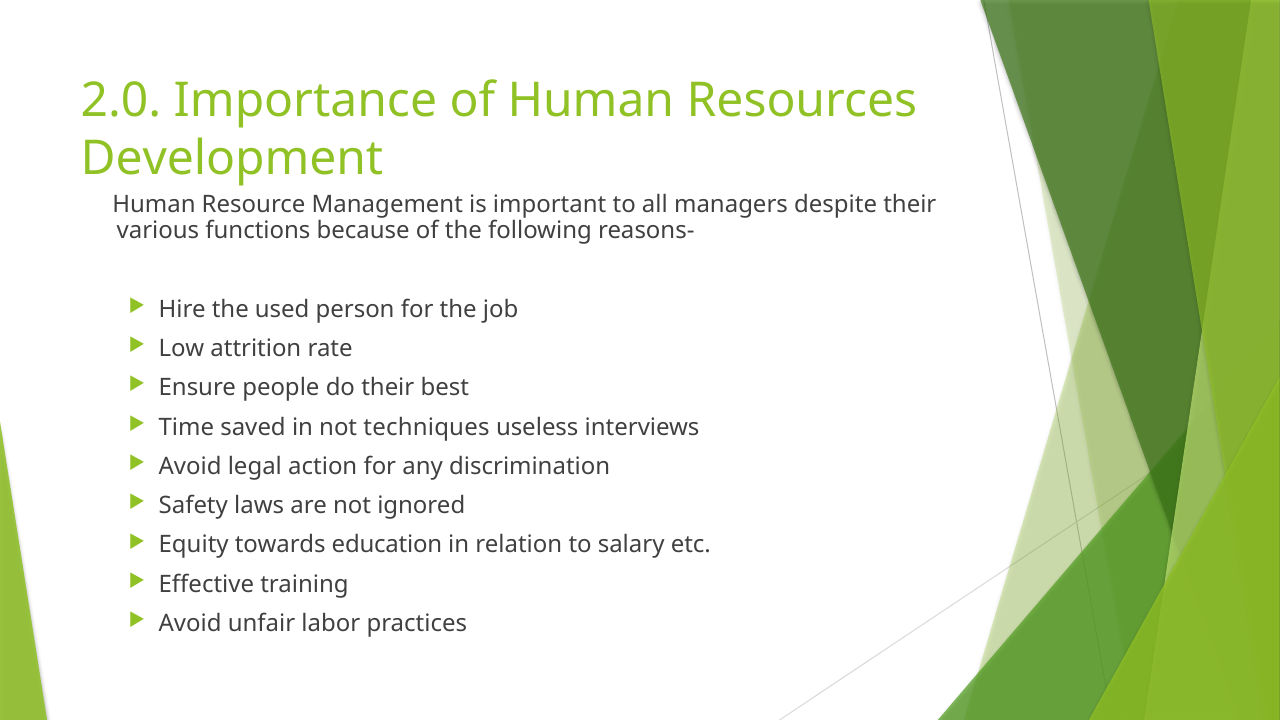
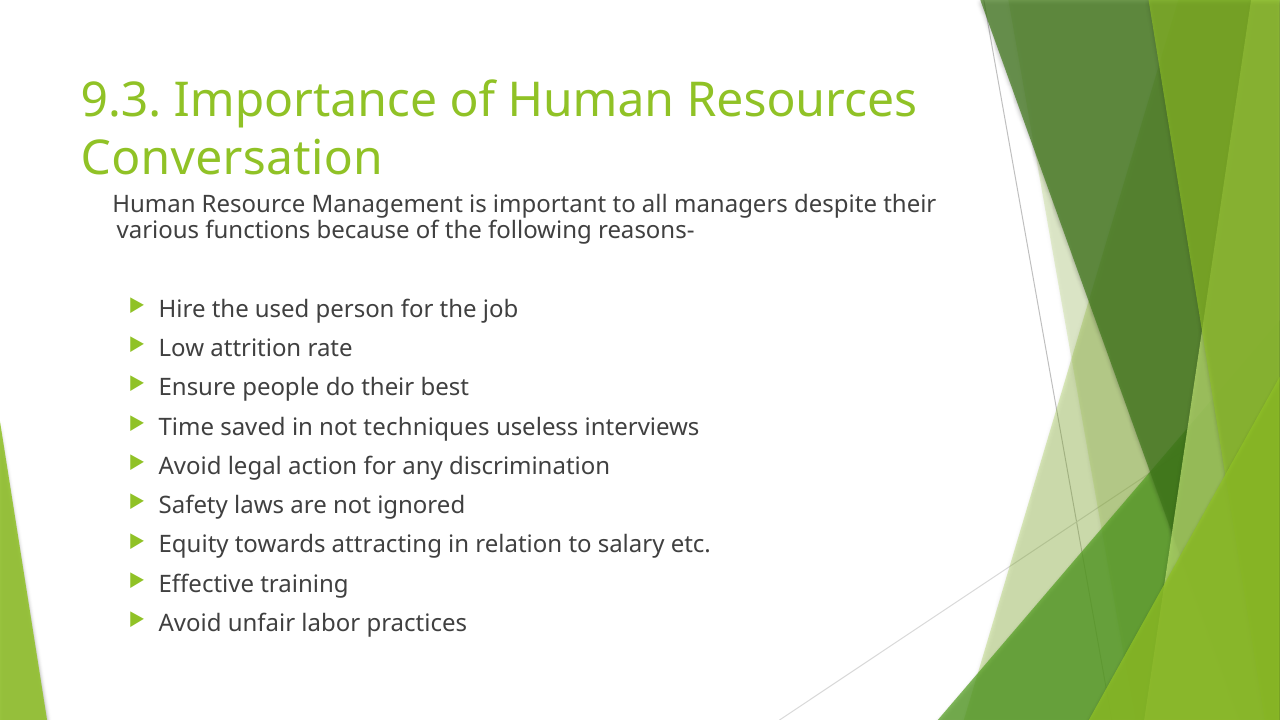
2.0: 2.0 -> 9.3
Development: Development -> Conversation
education: education -> attracting
